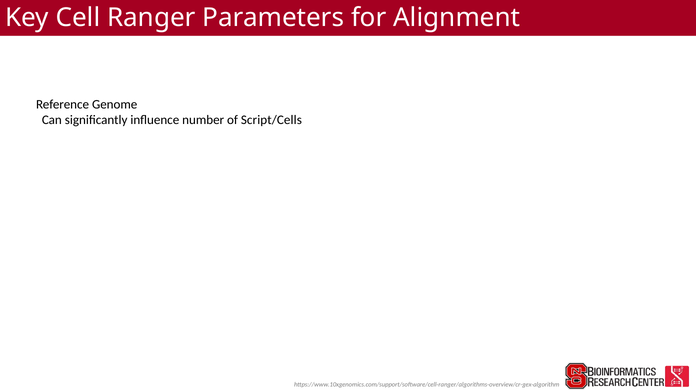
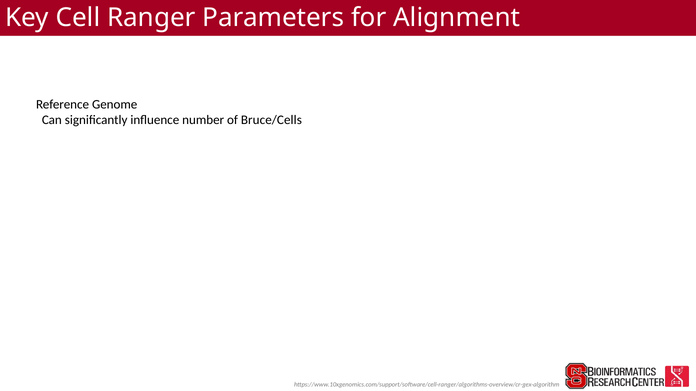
Script/Cells: Script/Cells -> Bruce/Cells
